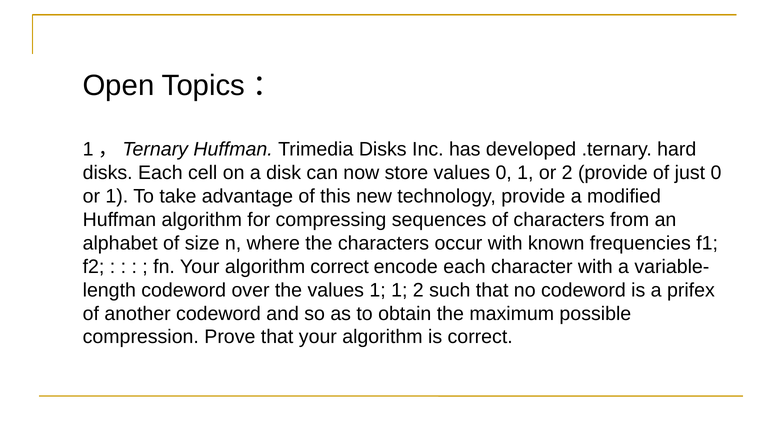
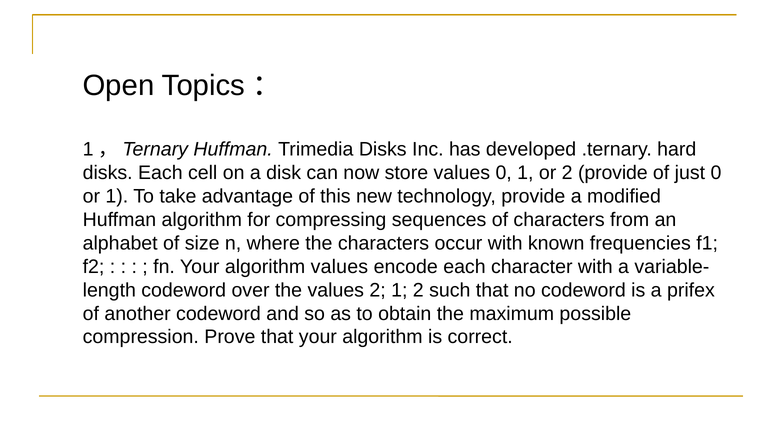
algorithm correct: correct -> values
values 1: 1 -> 2
